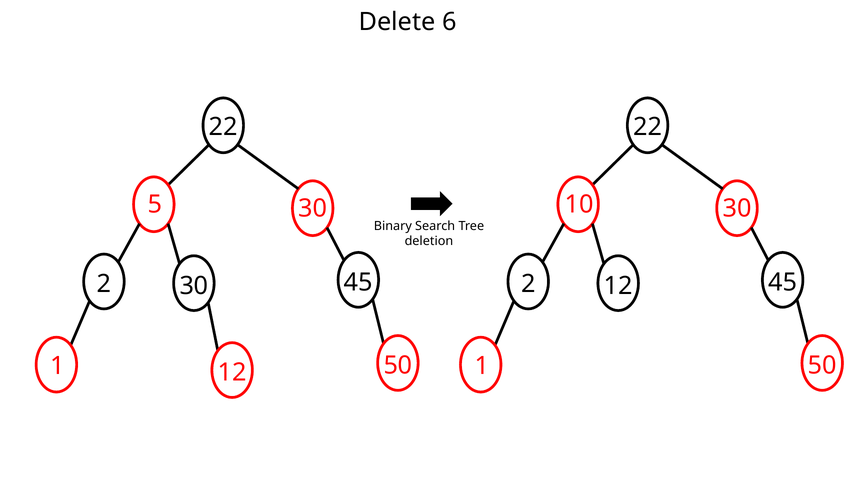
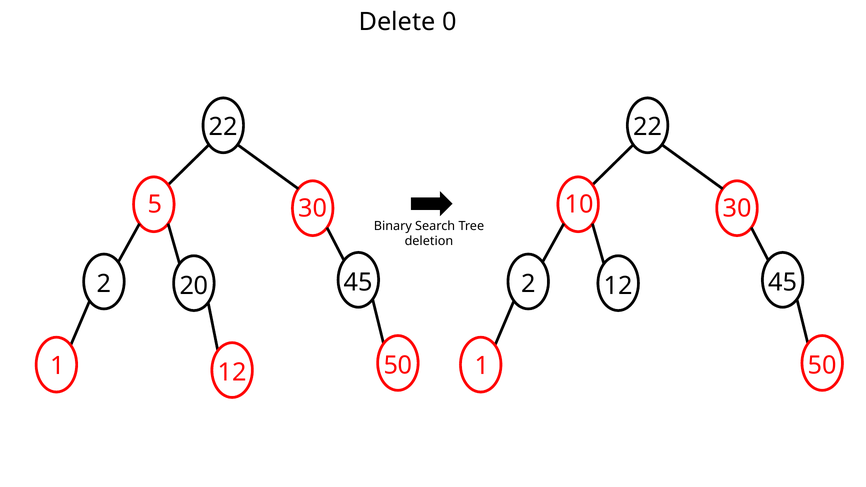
6: 6 -> 0
2 30: 30 -> 20
